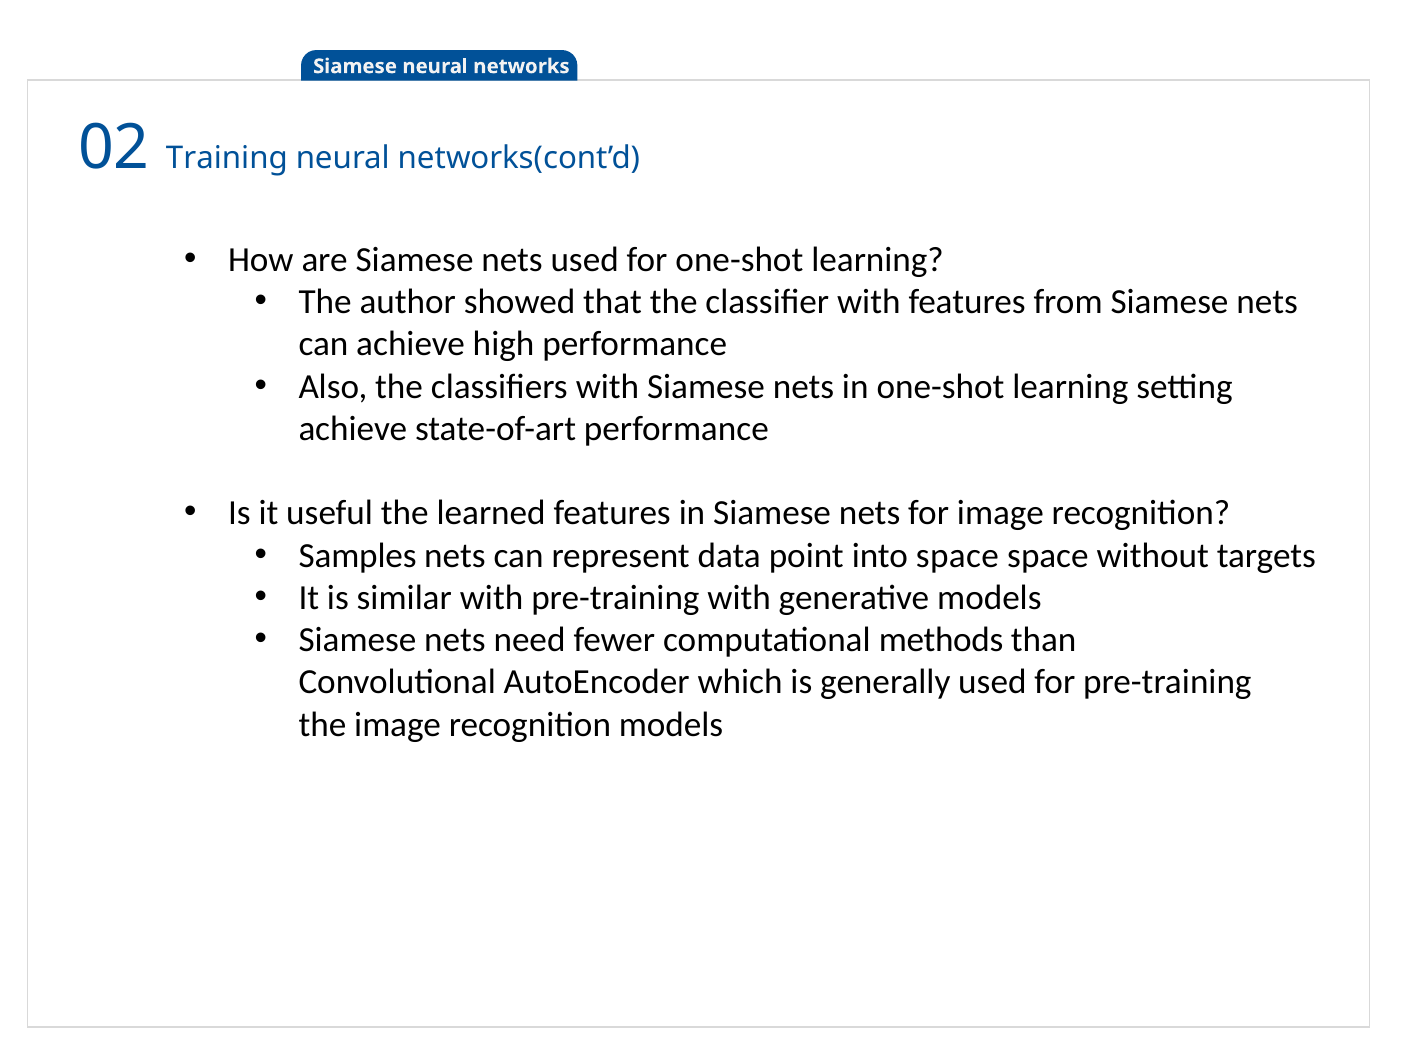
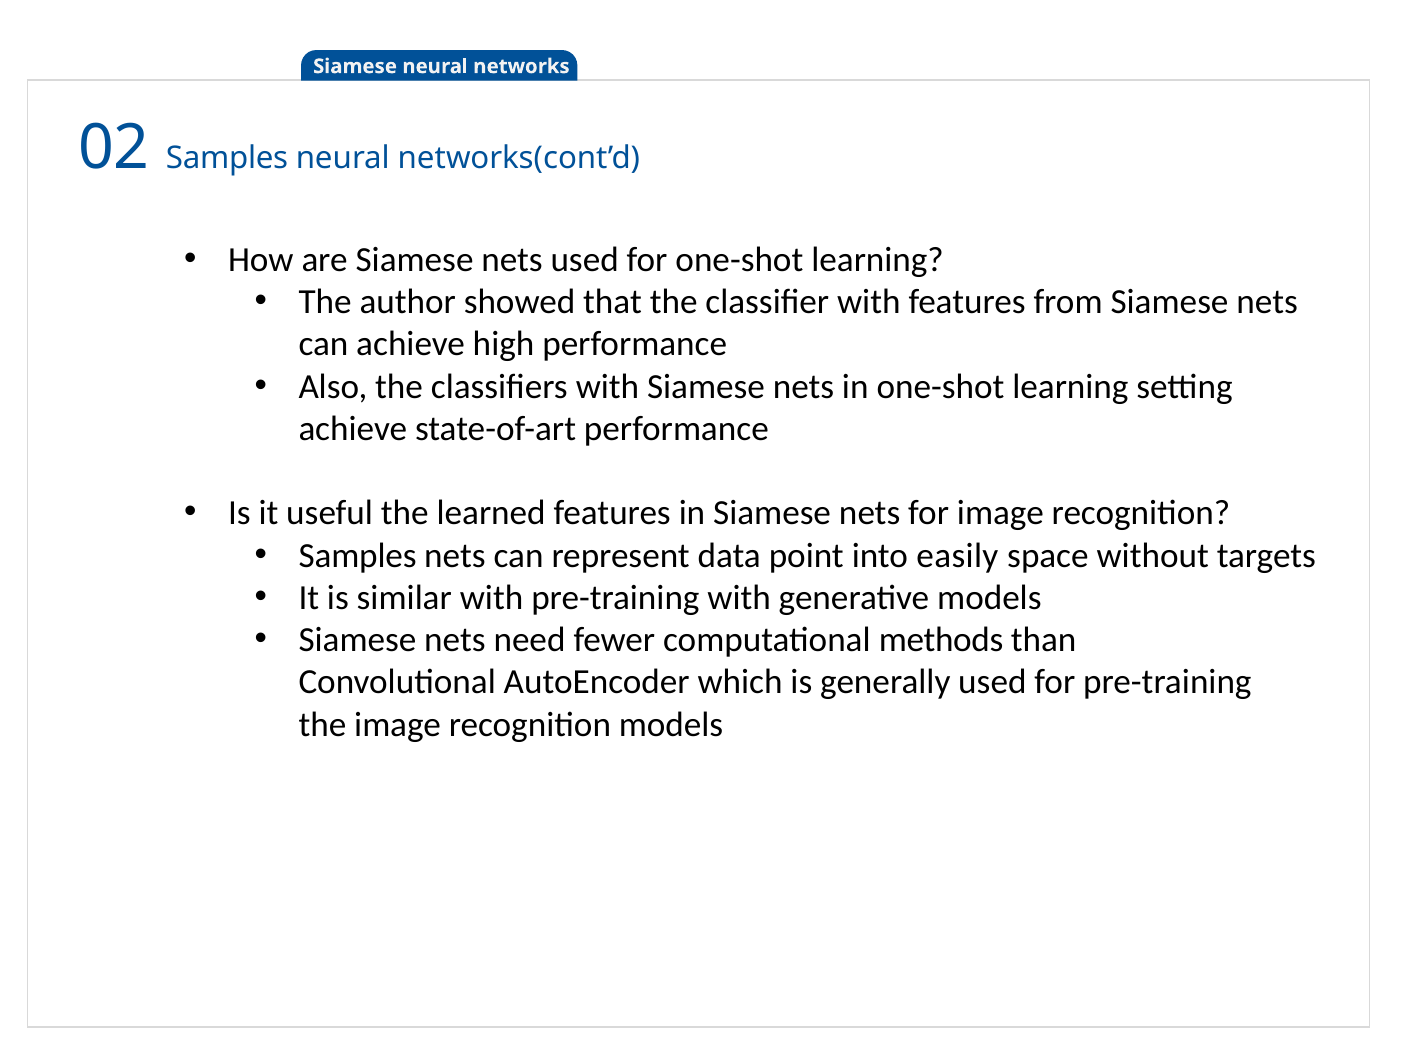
02 Training: Training -> Samples
into space: space -> easily
